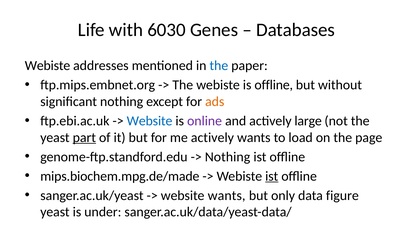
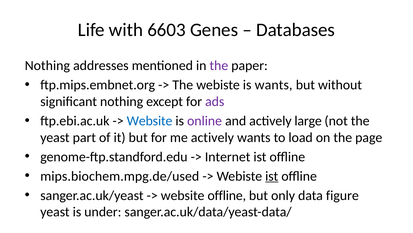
6030: 6030 -> 6603
Webiste at (47, 66): Webiste -> Nothing
the at (219, 66) colour: blue -> purple
is offline: offline -> wants
ads colour: orange -> purple
part underline: present -> none
Nothing at (228, 156): Nothing -> Internet
mips.biochem.mpg.de/made: mips.biochem.mpg.de/made -> mips.biochem.mpg.de/used
website wants: wants -> offline
